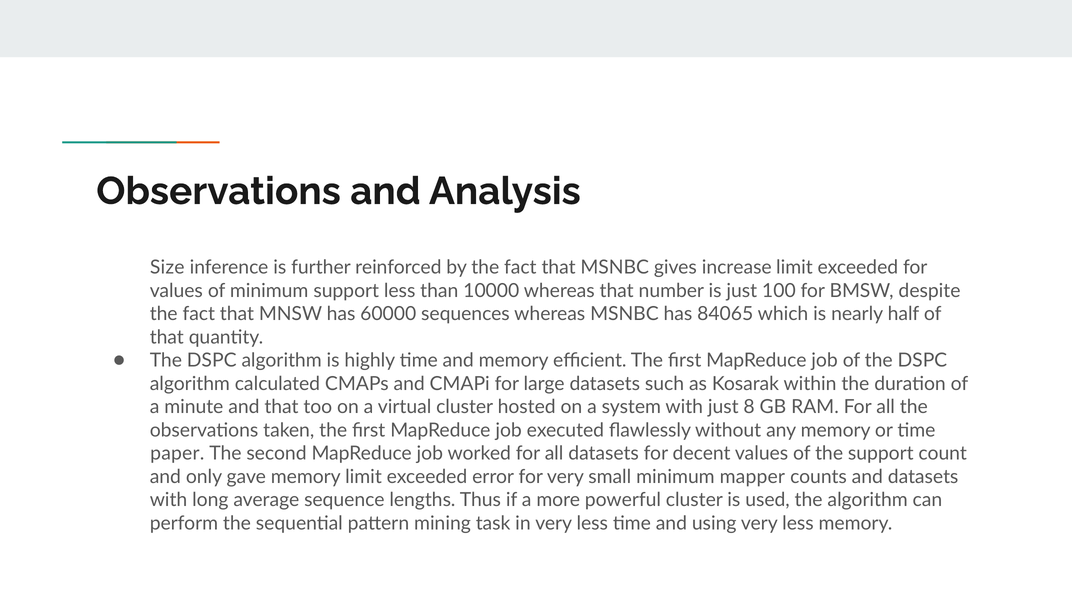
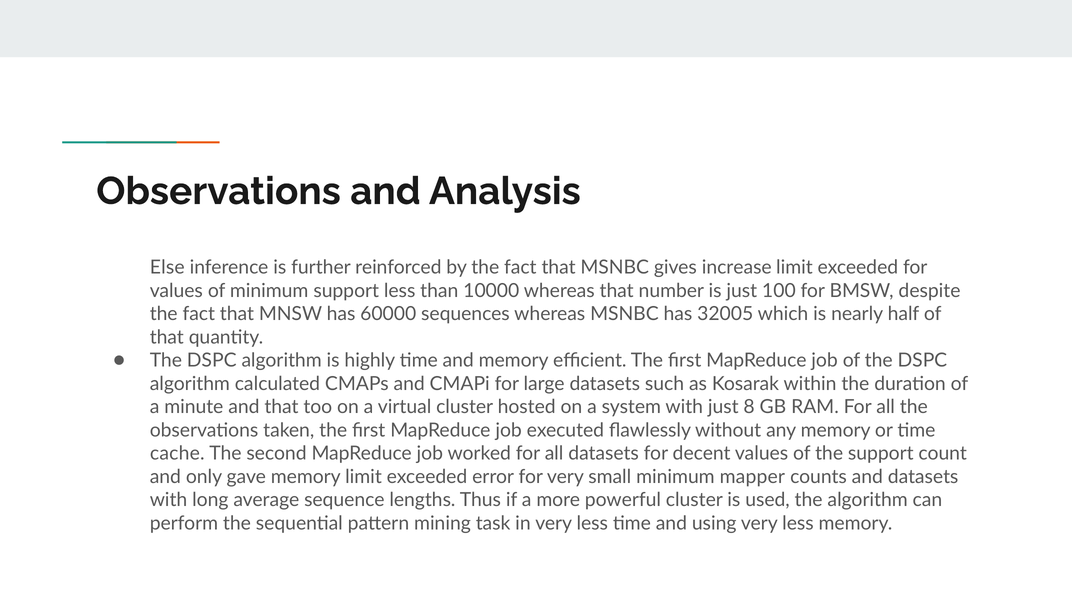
Size: Size -> Else
84065: 84065 -> 32005
paper: paper -> cache
